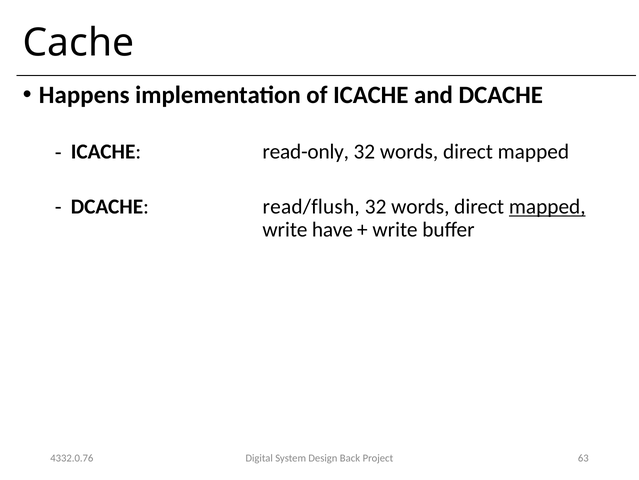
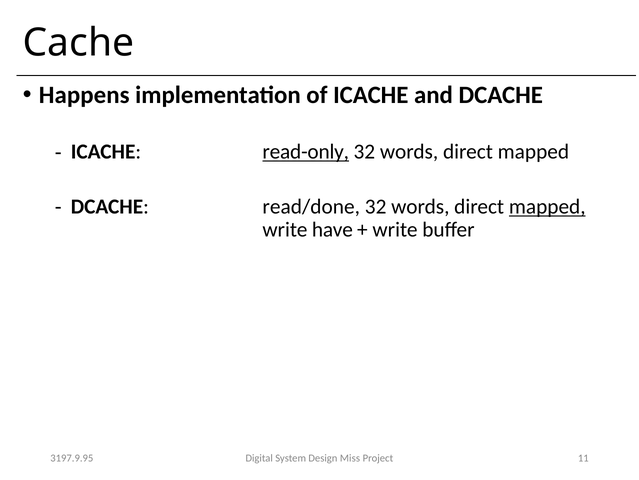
read-only underline: none -> present
read/flush: read/flush -> read/done
Back: Back -> Miss
63: 63 -> 11
4332.0.76: 4332.0.76 -> 3197.9.95
